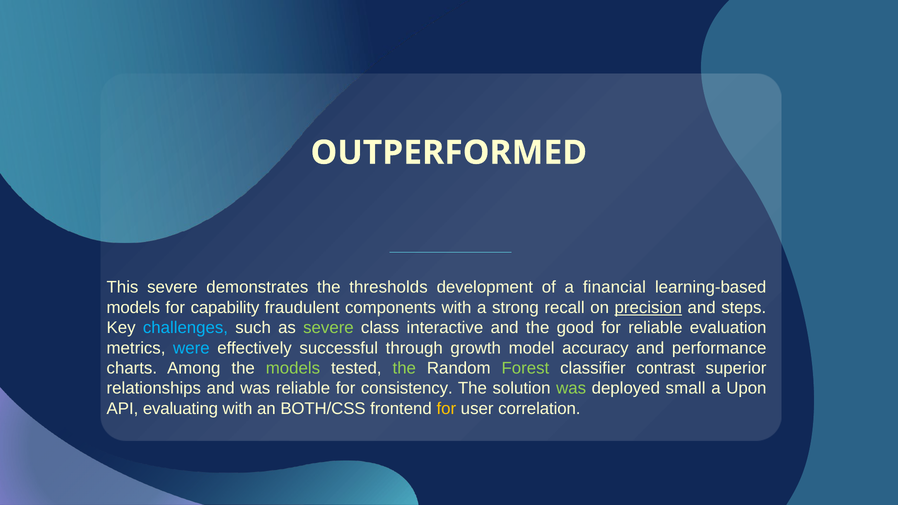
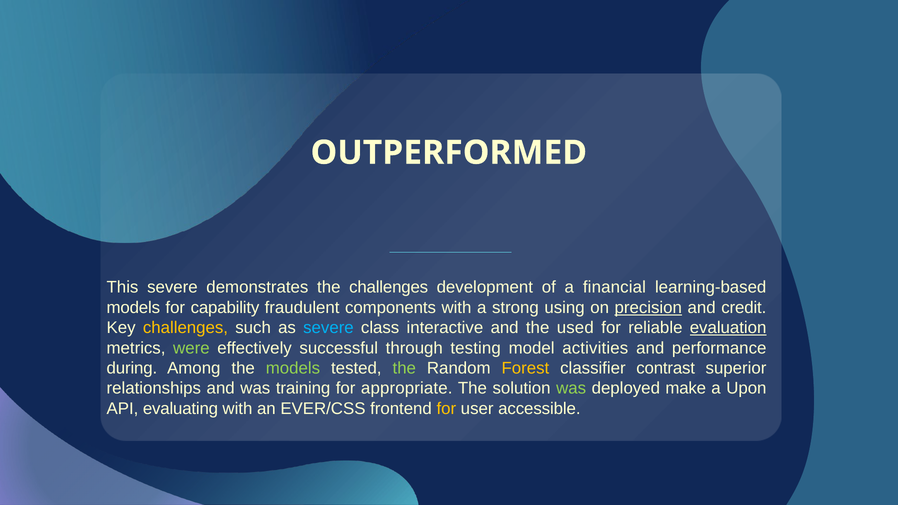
the thresholds: thresholds -> challenges
recall: recall -> using
steps: steps -> credit
challenges at (185, 328) colour: light blue -> yellow
severe at (328, 328) colour: light green -> light blue
good: good -> used
evaluation underline: none -> present
were colour: light blue -> light green
growth: growth -> testing
accuracy: accuracy -> activities
charts: charts -> during
Forest colour: light green -> yellow
was reliable: reliable -> training
consistency: consistency -> appropriate
small: small -> make
BOTH/CSS: BOTH/CSS -> EVER/CSS
correlation: correlation -> accessible
